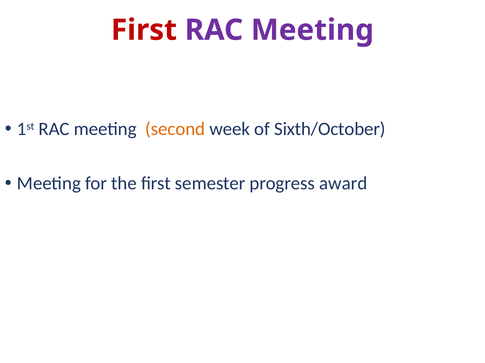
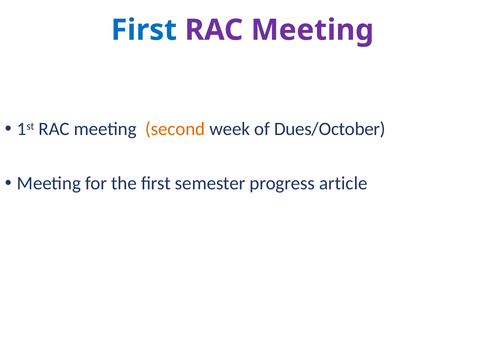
First at (144, 30) colour: red -> blue
Sixth/October: Sixth/October -> Dues/October
award: award -> article
